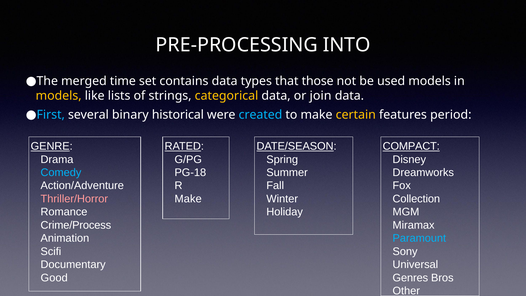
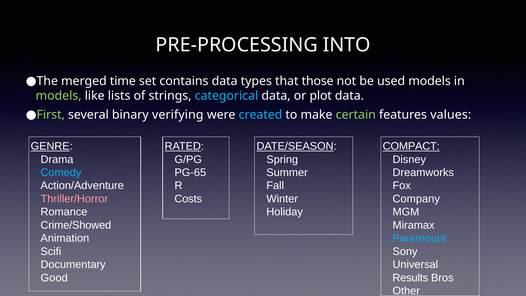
models at (59, 96) colour: yellow -> light green
categorical colour: yellow -> light blue
join: join -> plot
First colour: light blue -> light green
historical: historical -> verifying
certain colour: yellow -> light green
period: period -> values
PG-18: PG-18 -> PG-65
Make at (188, 199): Make -> Costs
Collection: Collection -> Company
Crime/Process: Crime/Process -> Crime/Showed
Genres: Genres -> Results
